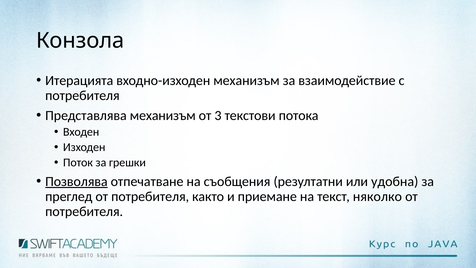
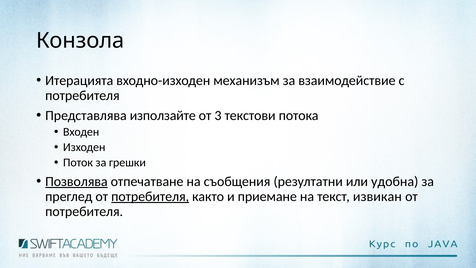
Представлява механизъм: механизъм -> използайте
потребителя at (150, 196) underline: none -> present
няколко: няколко -> извикан
